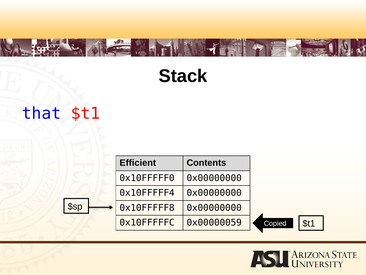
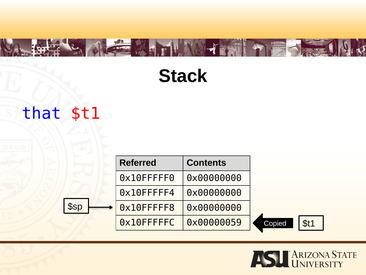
Efficient: Efficient -> Referred
